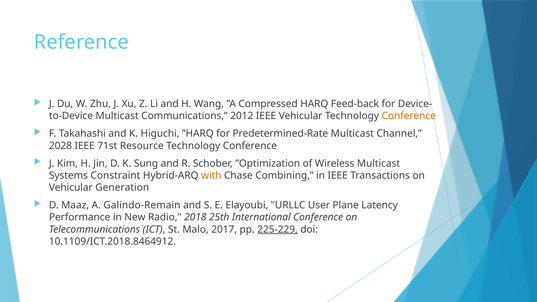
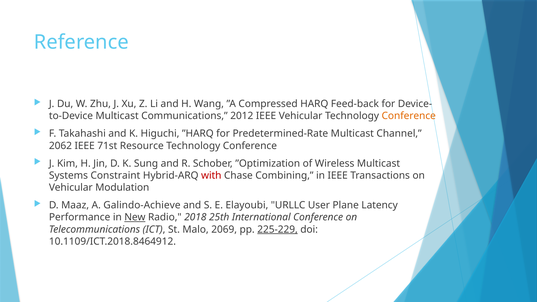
2028: 2028 -> 2062
with colour: orange -> red
Generation: Generation -> Modulation
Galindo-Remain: Galindo-Remain -> Galindo-Achieve
New underline: none -> present
2017: 2017 -> 2069
